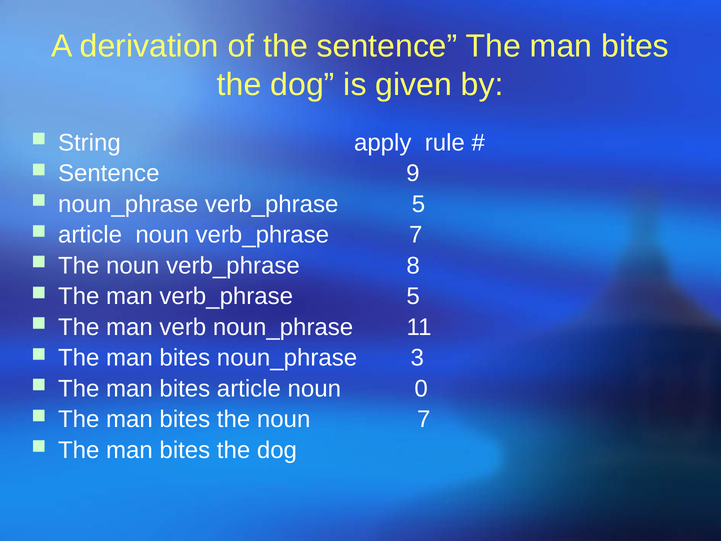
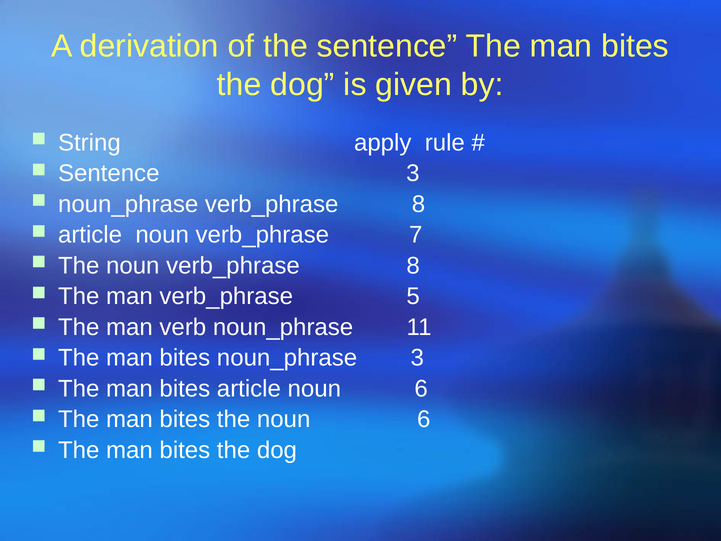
Sentence 9: 9 -> 3
noun_phrase verb_phrase 5: 5 -> 8
article noun 0: 0 -> 6
the noun 7: 7 -> 6
